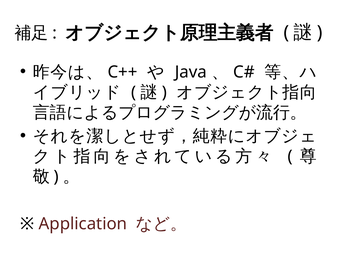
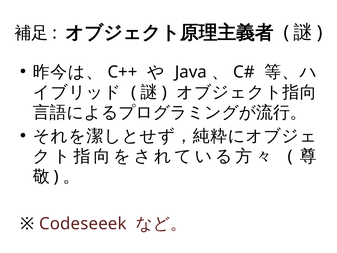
Application: Application -> Codeseeek
